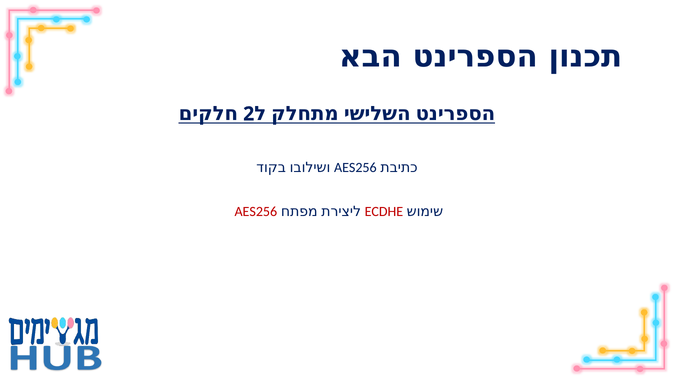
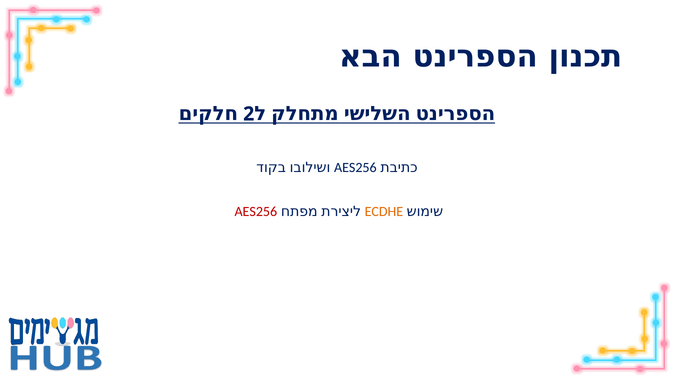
ECDHE colour: red -> orange
